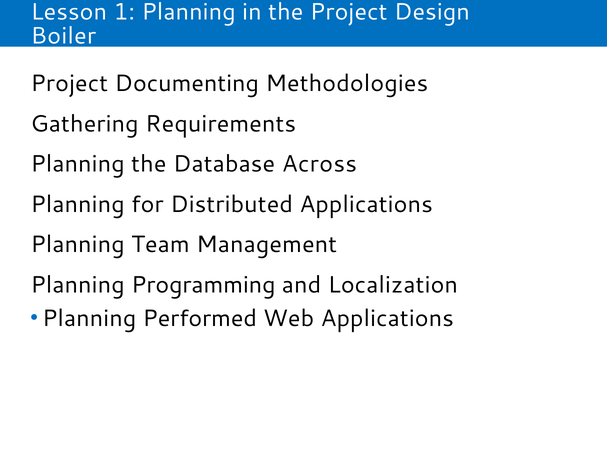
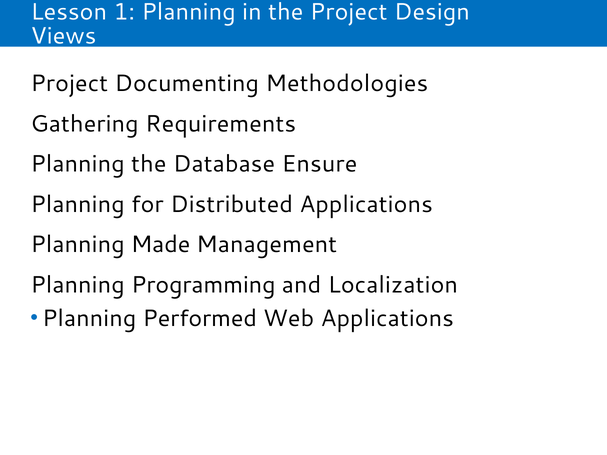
Boiler: Boiler -> Views
Across: Across -> Ensure
Team: Team -> Made
